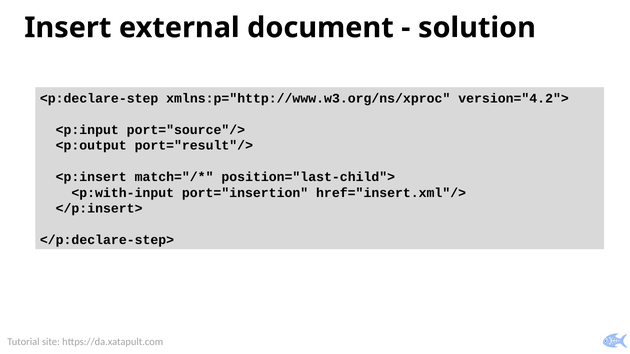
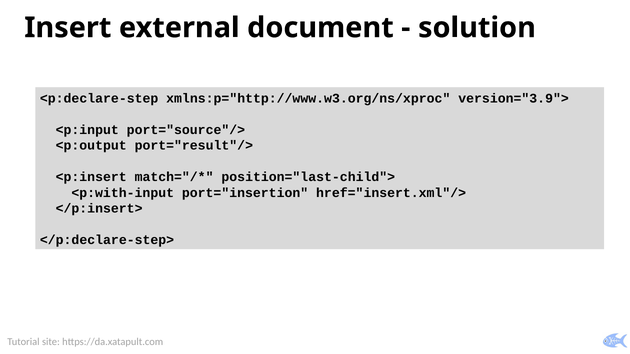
version="4.2">: version="4.2"> -> version="3.9">
